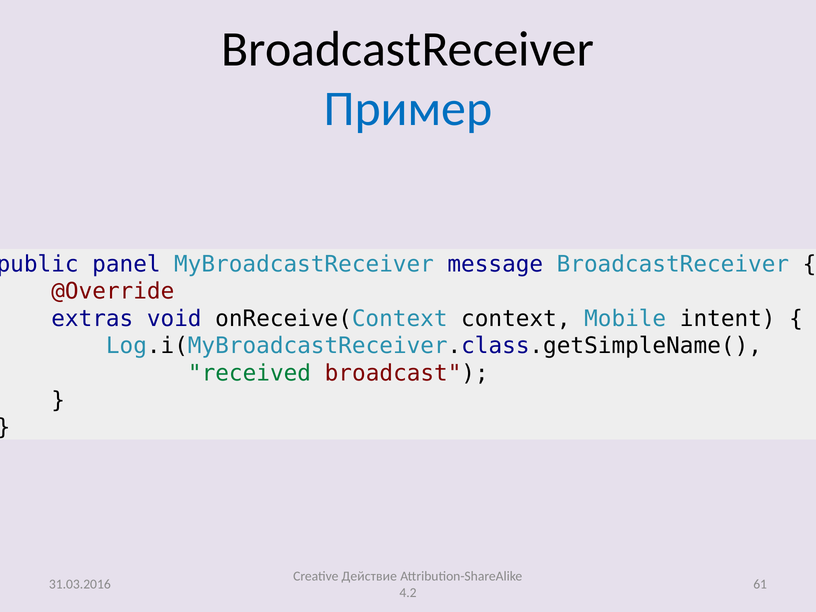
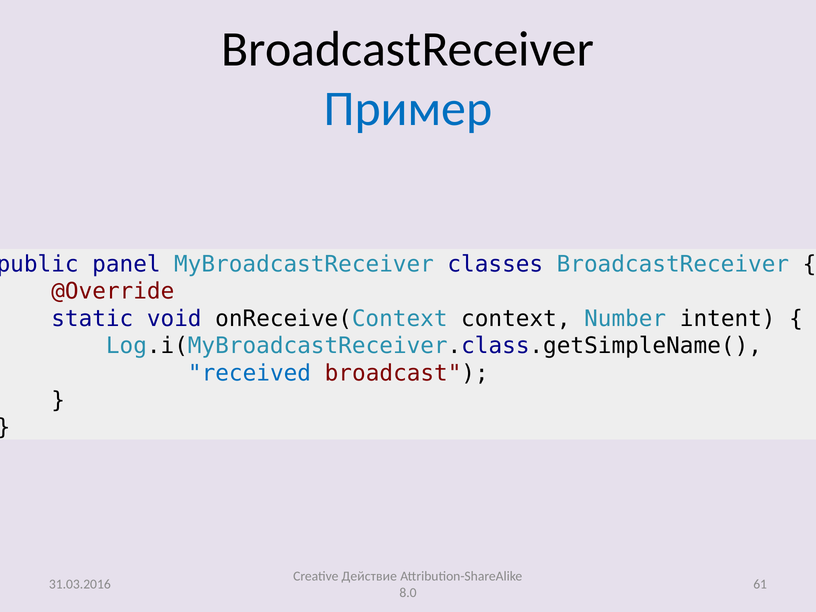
message: message -> classes
extras: extras -> static
Mobile: Mobile -> Number
received colour: green -> blue
4.2: 4.2 -> 8.0
